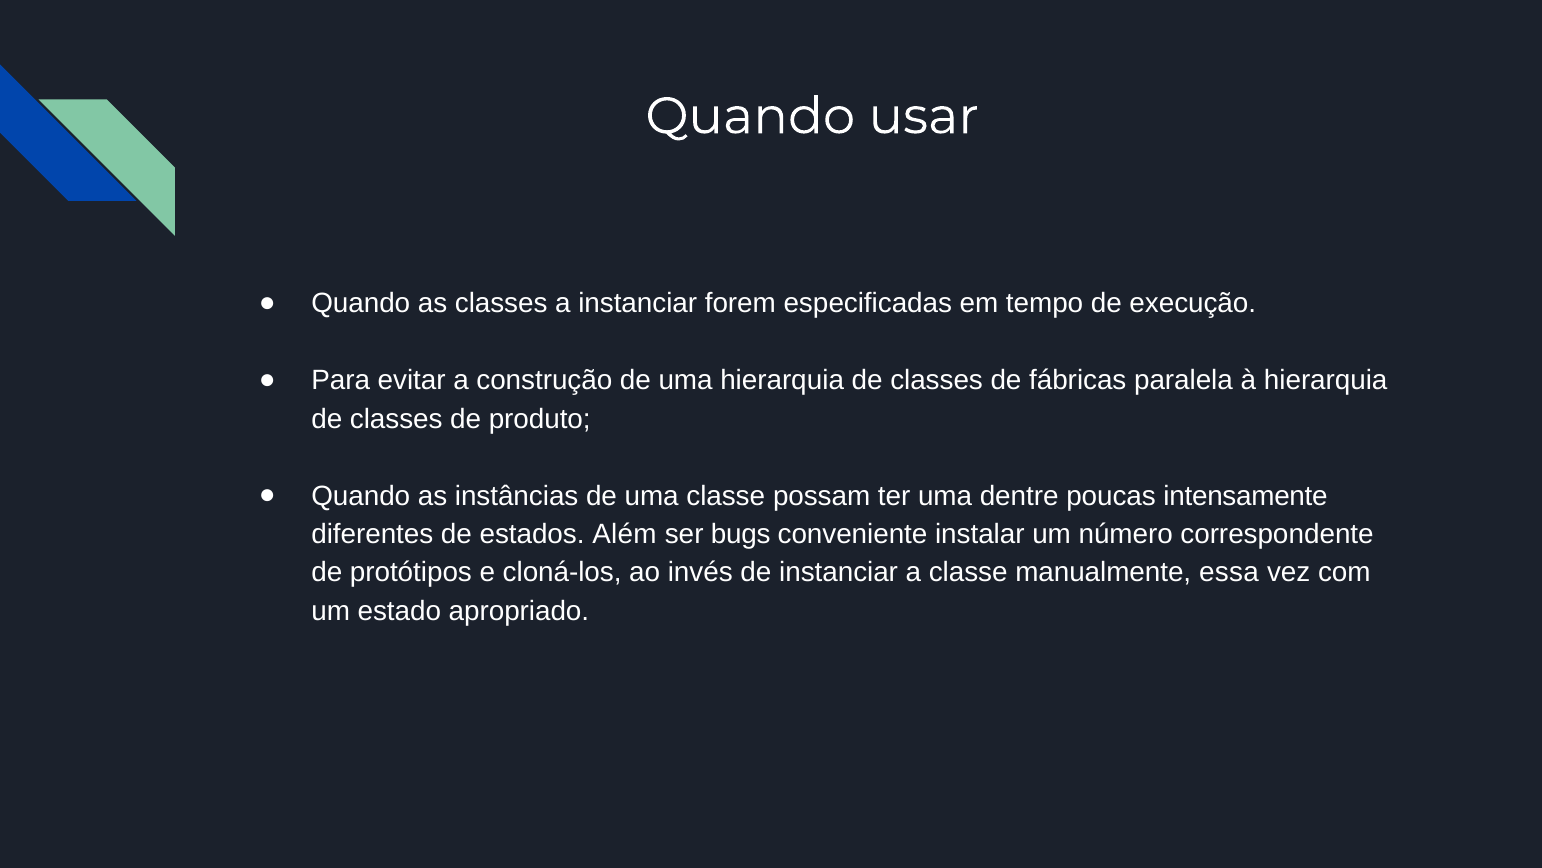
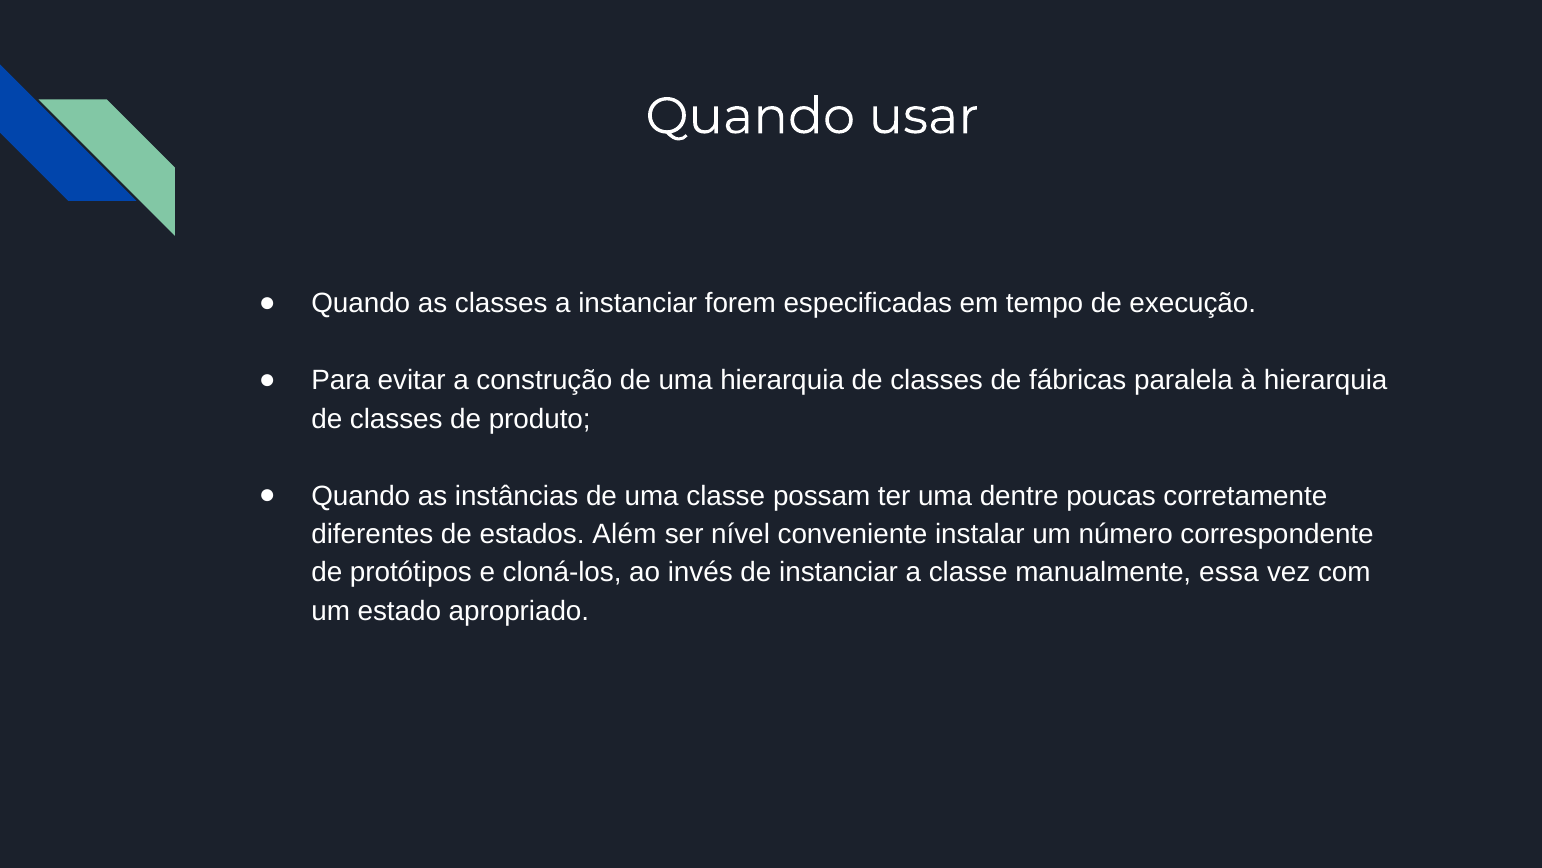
intensamente: intensamente -> corretamente
bugs: bugs -> nível
